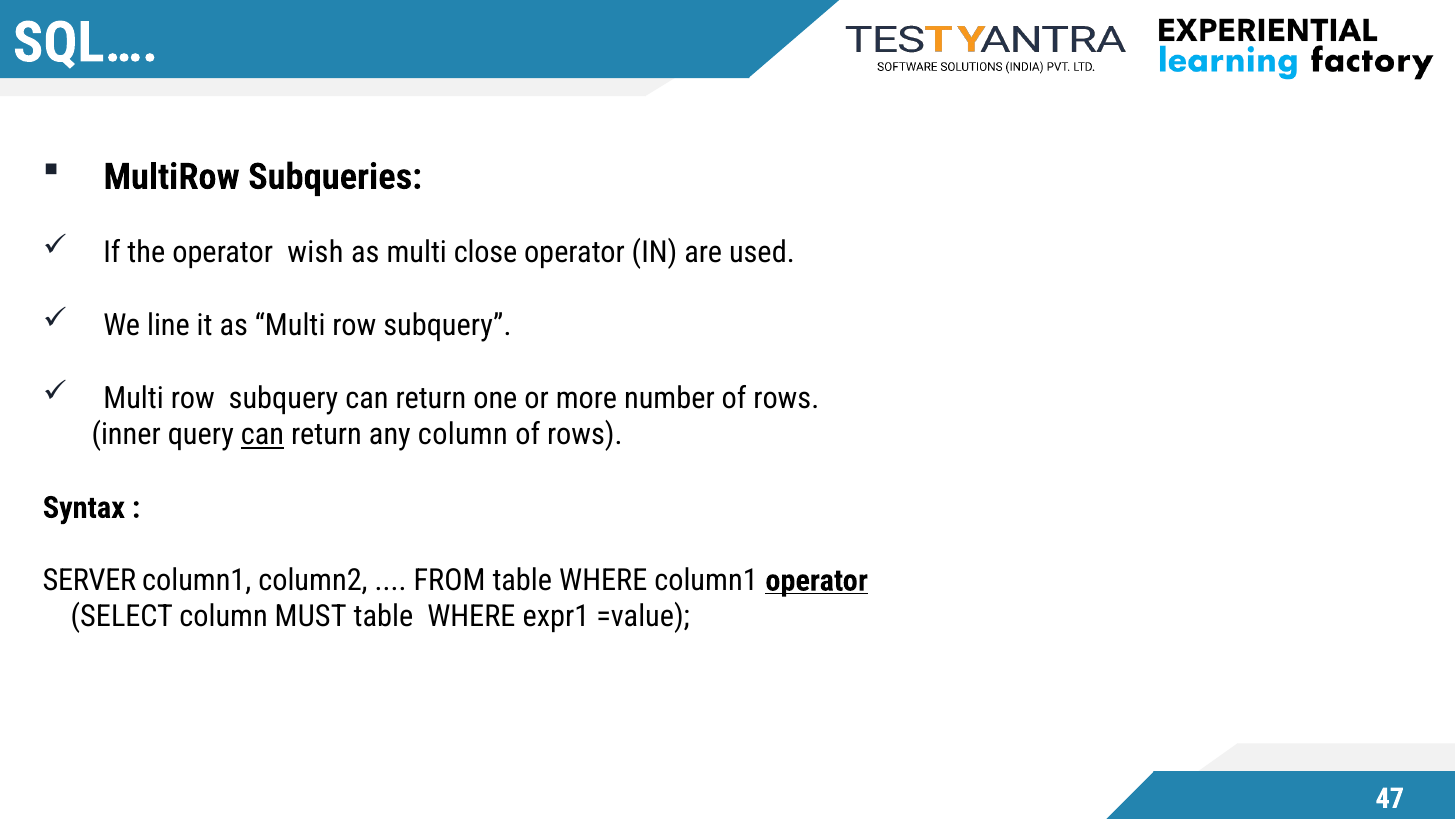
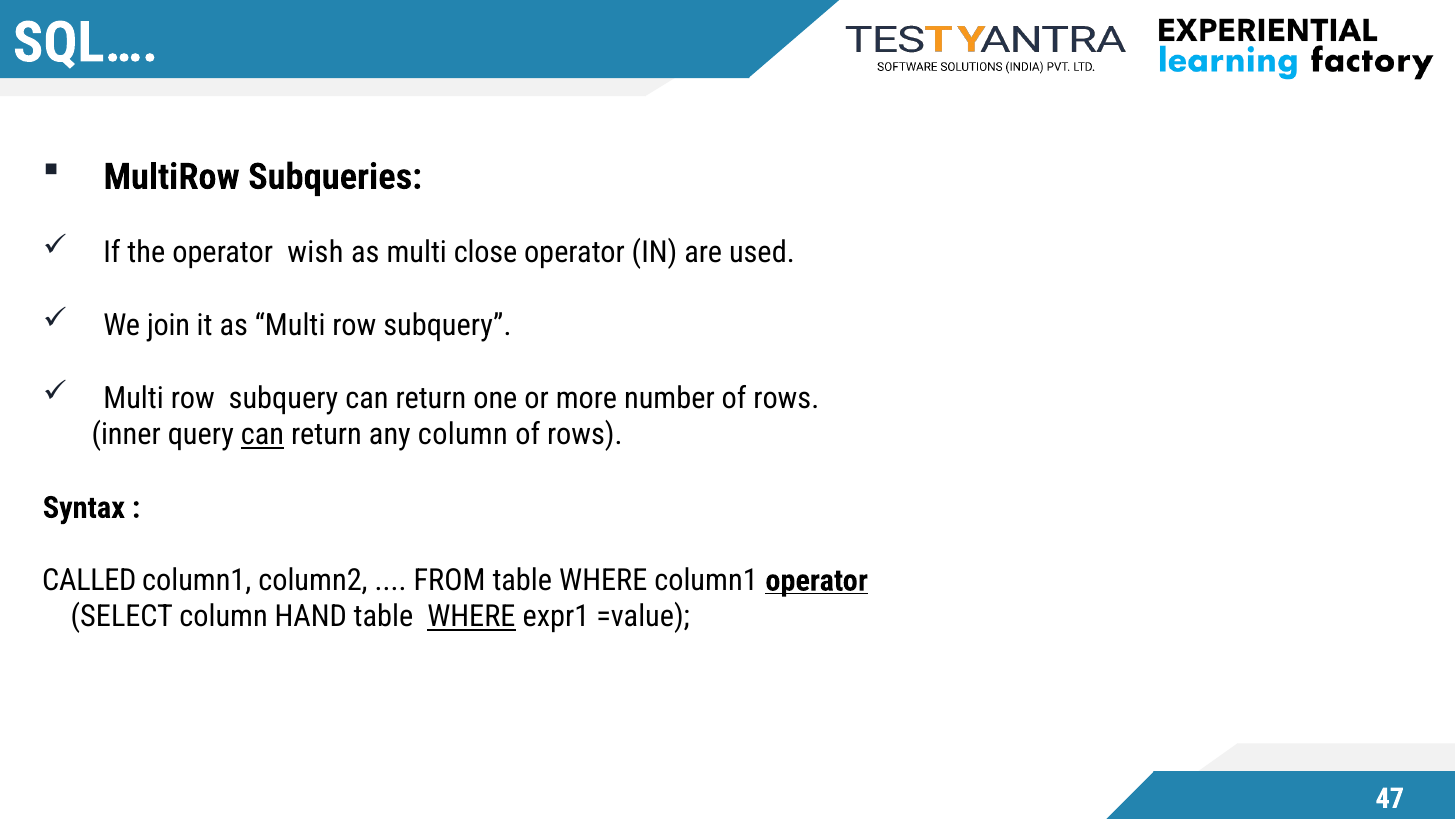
line: line -> join
SERVER: SERVER -> CALLED
MUST: MUST -> HAND
WHERE at (471, 617) underline: none -> present
